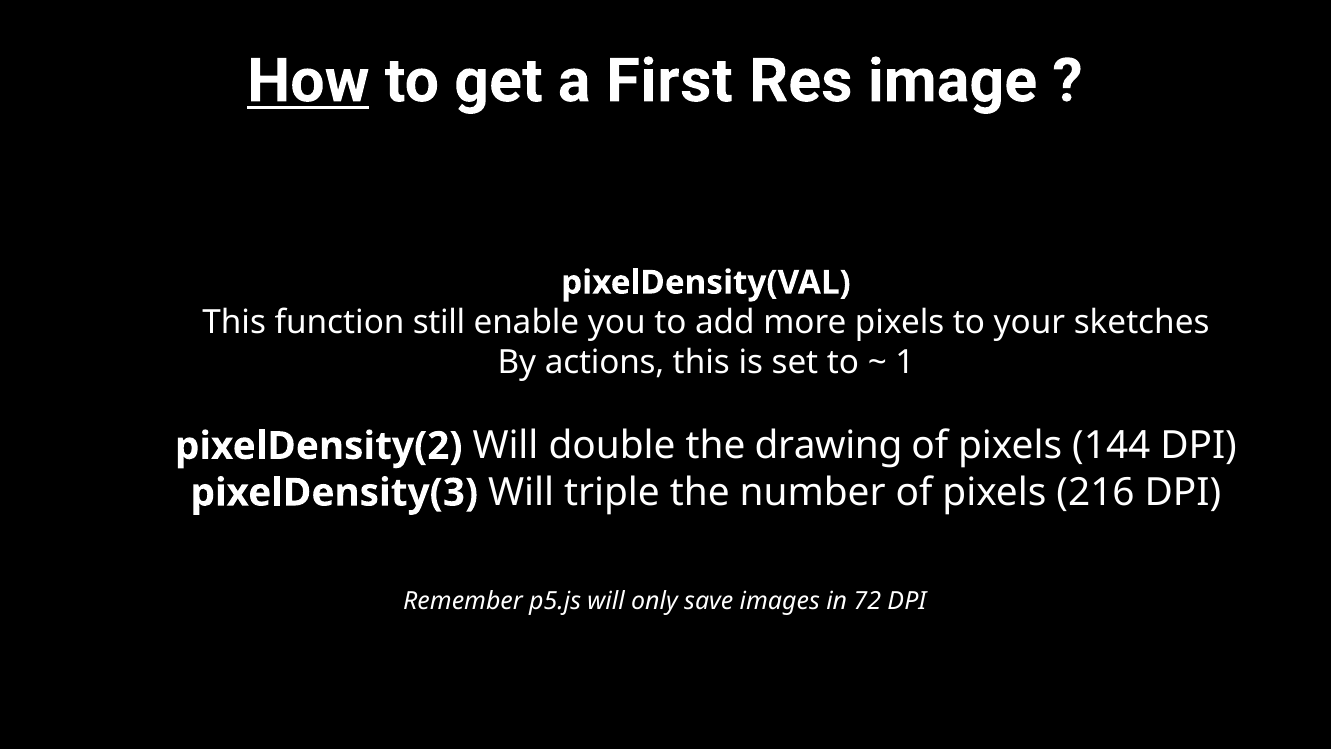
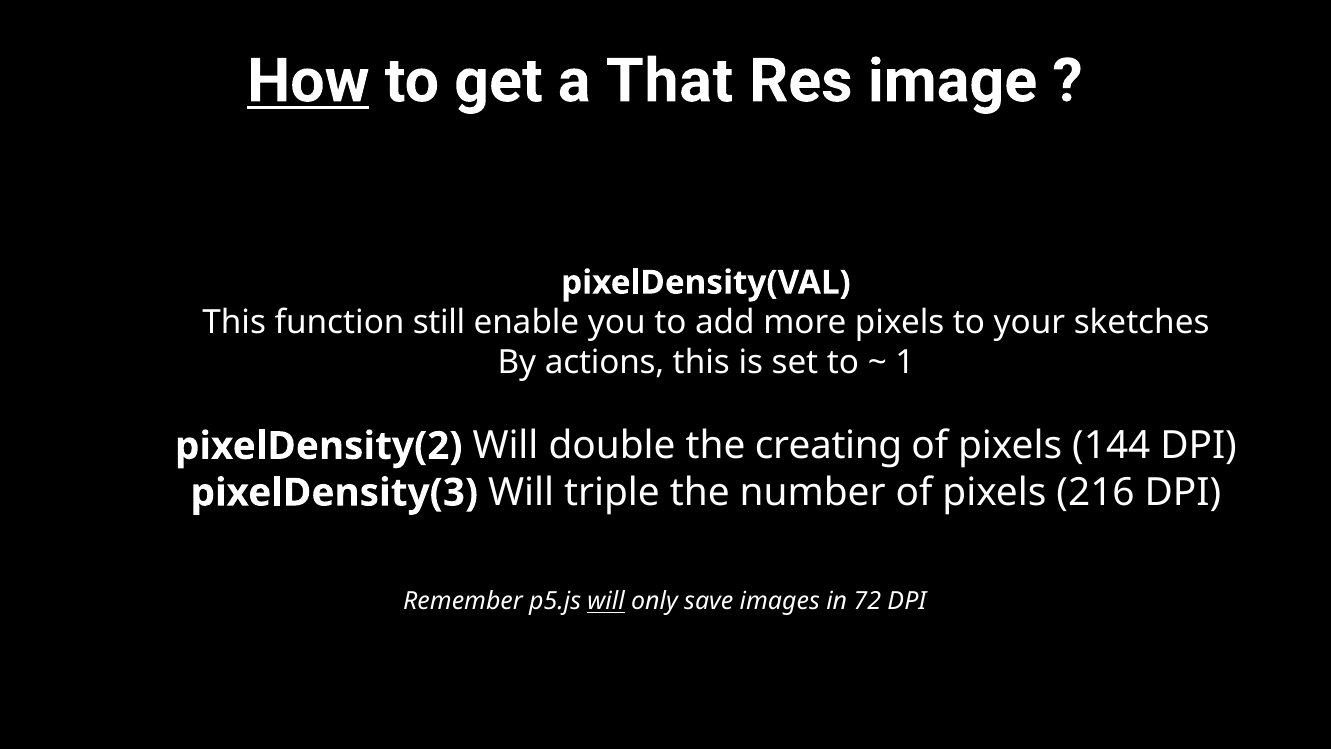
First: First -> That
drawing: drawing -> creating
will at (606, 601) underline: none -> present
